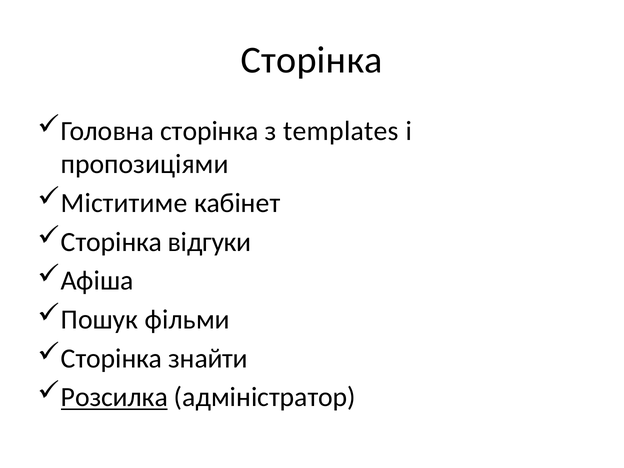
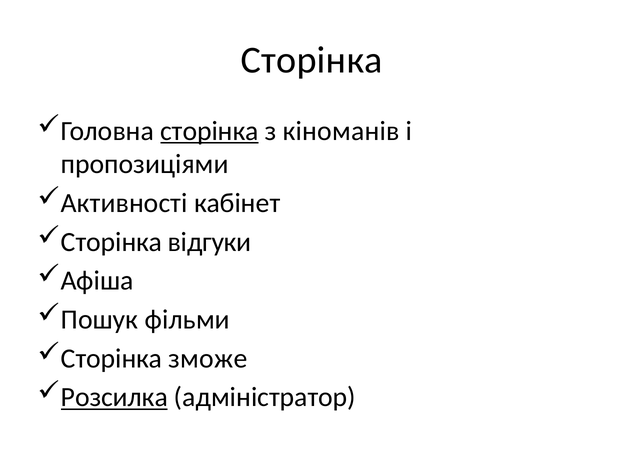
сторінка at (209, 131) underline: none -> present
templates: templates -> кіноманів
Міститиме: Міститиме -> Активності
знайти: знайти -> зможе
